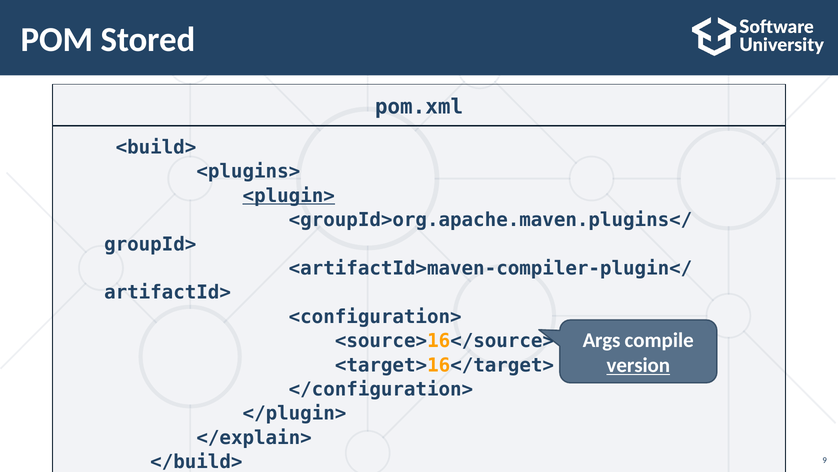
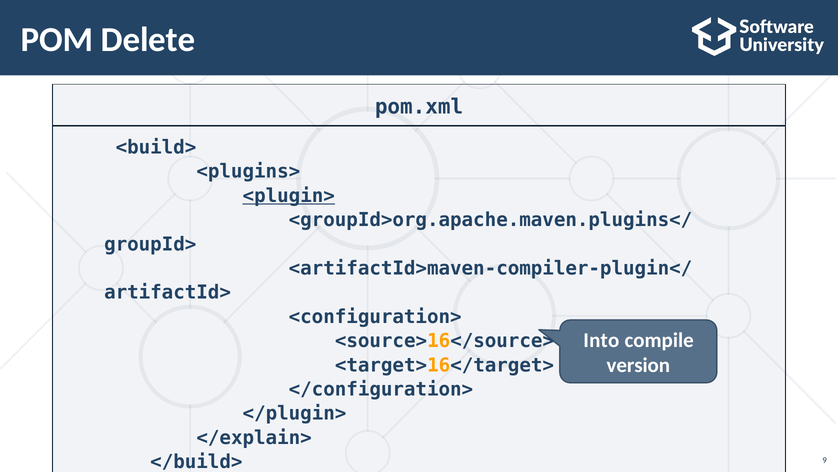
Stored: Stored -> Delete
Args: Args -> Into
version underline: present -> none
